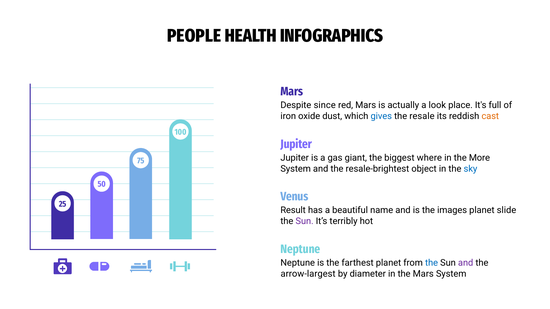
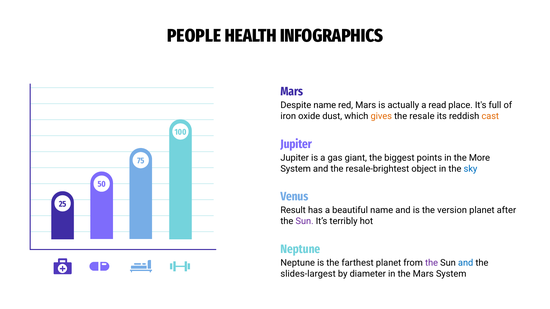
Despite since: since -> name
look: look -> read
gives colour: blue -> orange
where: where -> points
images: images -> version
slide: slide -> after
the at (432, 263) colour: blue -> purple
and at (466, 263) colour: purple -> blue
arrow-largest: arrow-largest -> slides-largest
